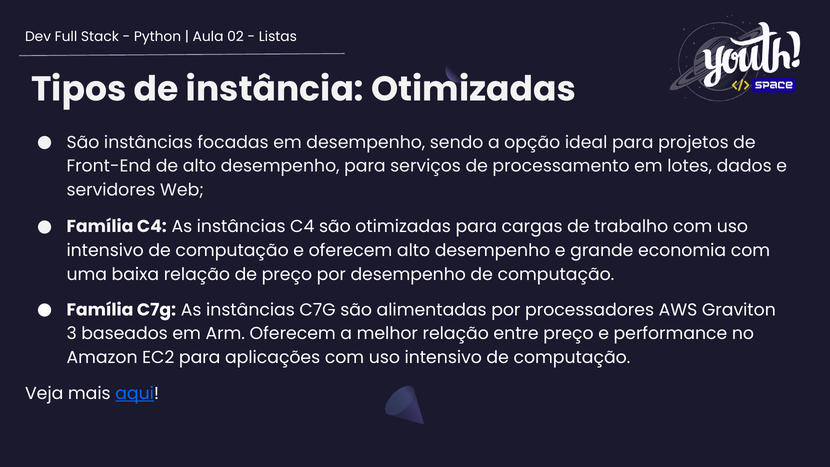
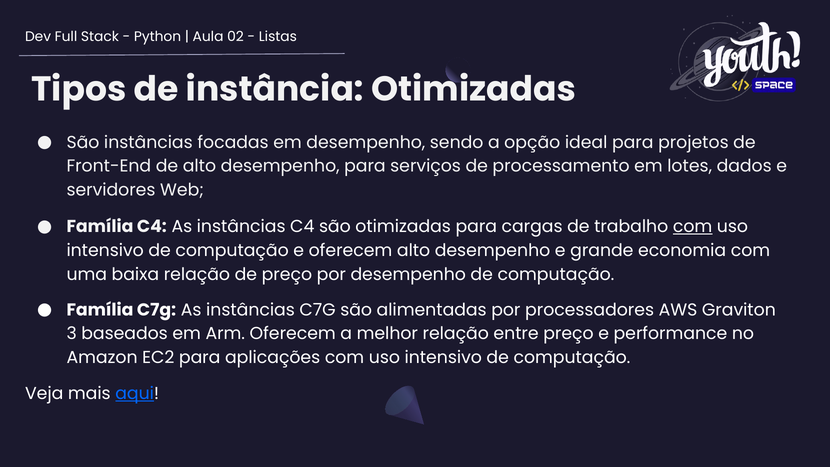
com at (693, 227) underline: none -> present
